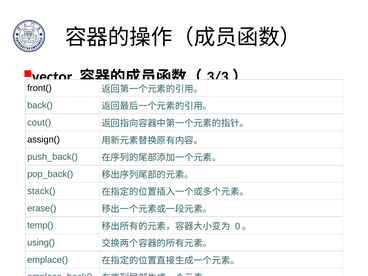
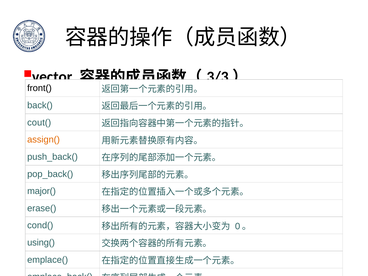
assign( colour: black -> orange
stack(: stack( -> major(
temp(: temp( -> cond(
